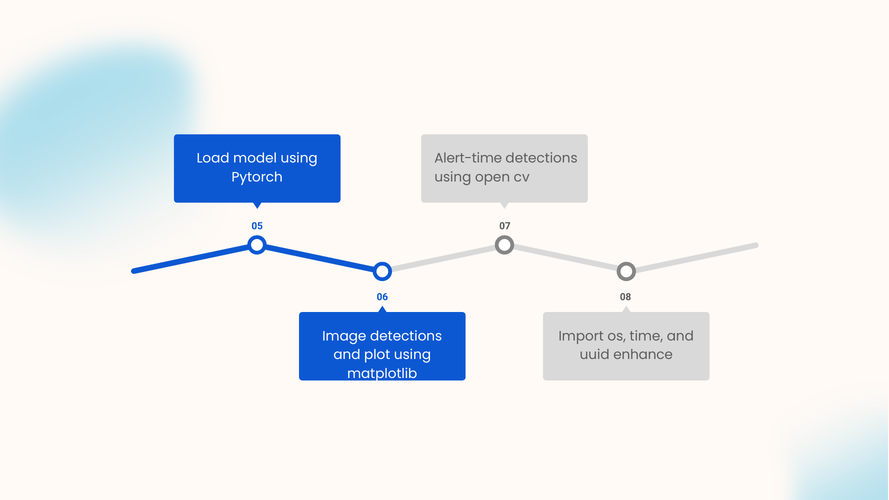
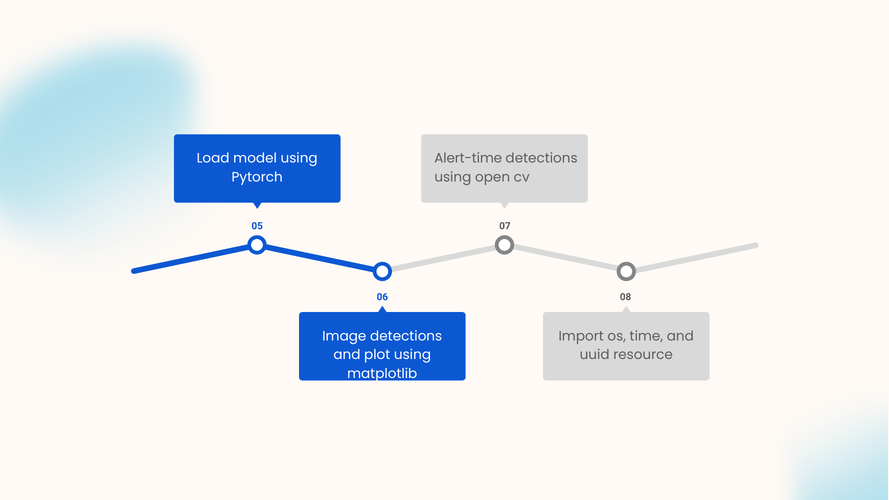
enhance: enhance -> resource
